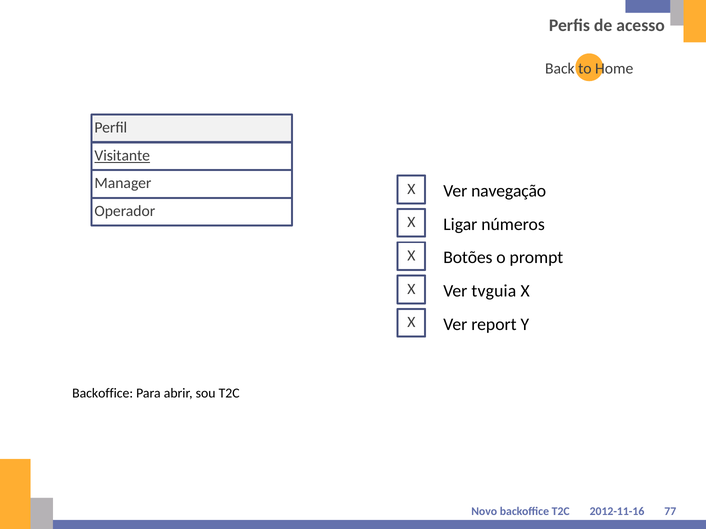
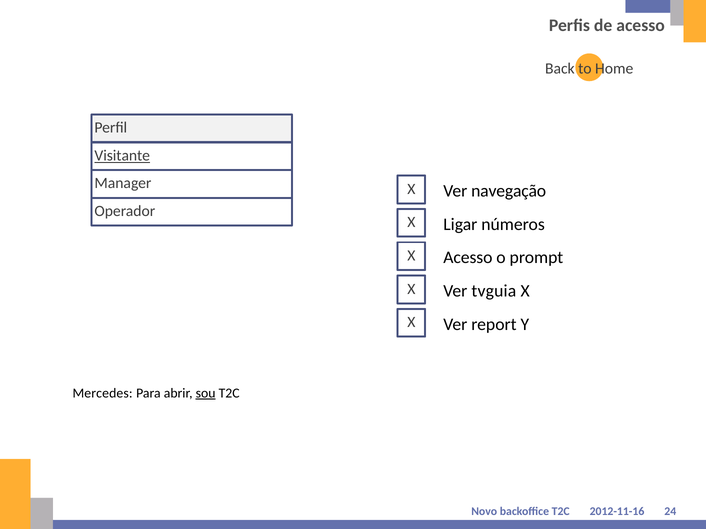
Botões at (468, 258): Botões -> Acesso
Backoffice at (103, 393): Backoffice -> Mercedes
sou underline: none -> present
77: 77 -> 24
